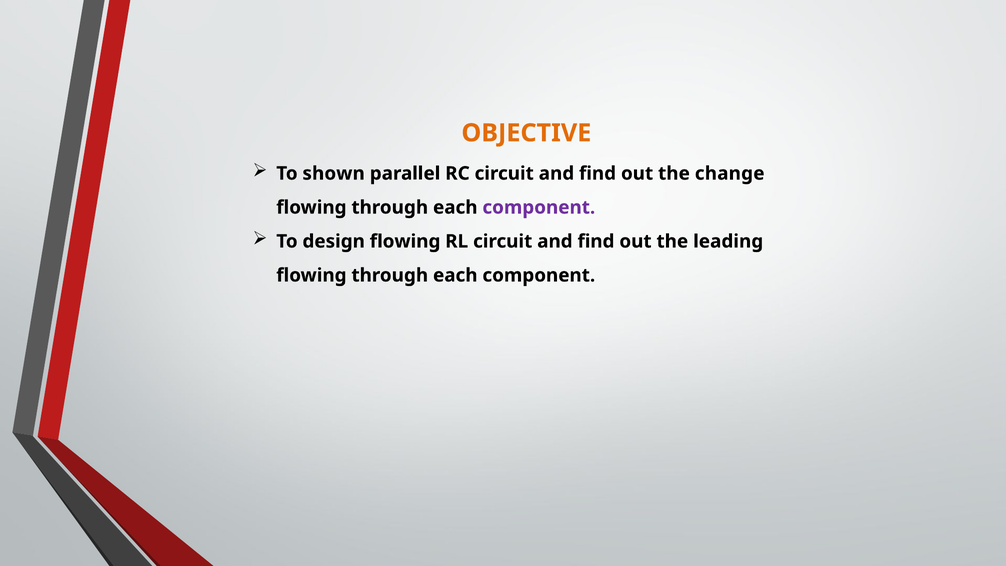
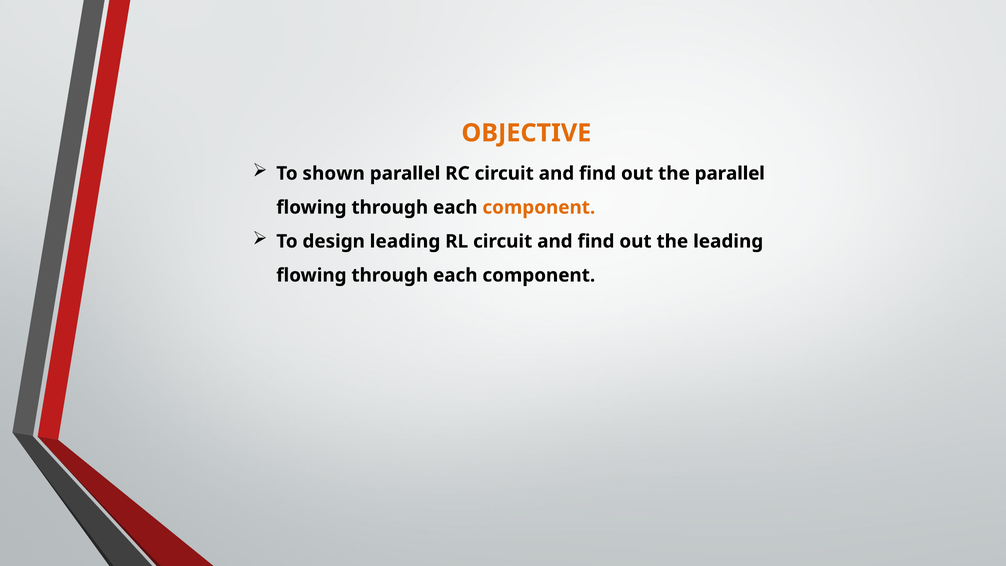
the change: change -> parallel
component at (539, 207) colour: purple -> orange
design flowing: flowing -> leading
